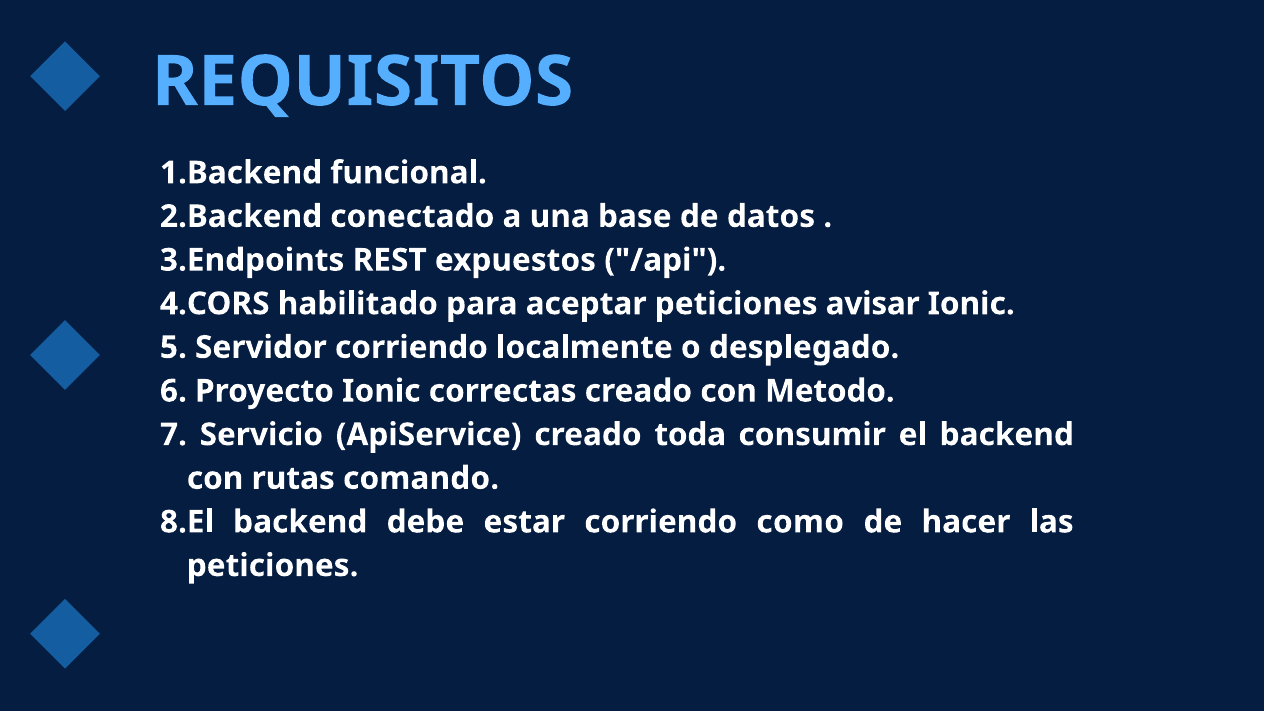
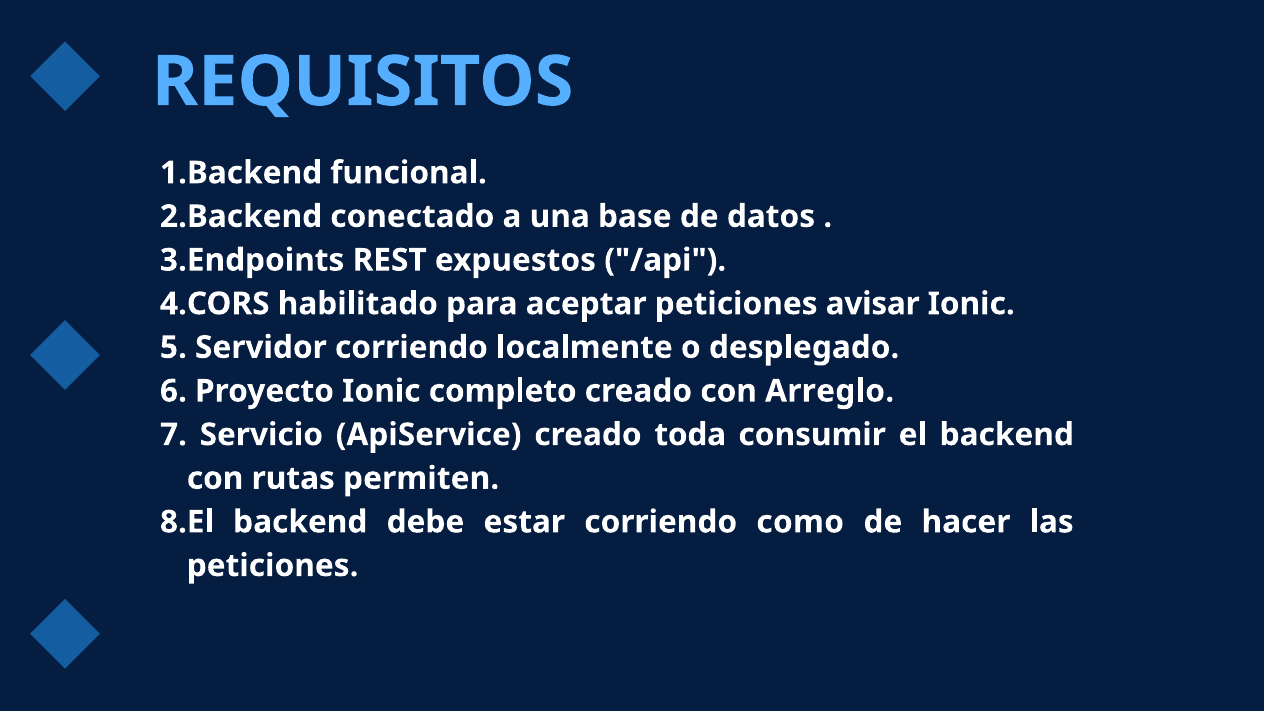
correctas: correctas -> completo
Metodo: Metodo -> Arreglo
comando: comando -> permiten
